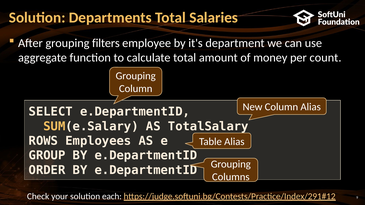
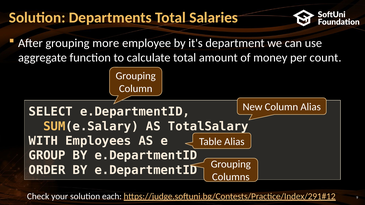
filters: filters -> more
ROWS: ROWS -> WITH
